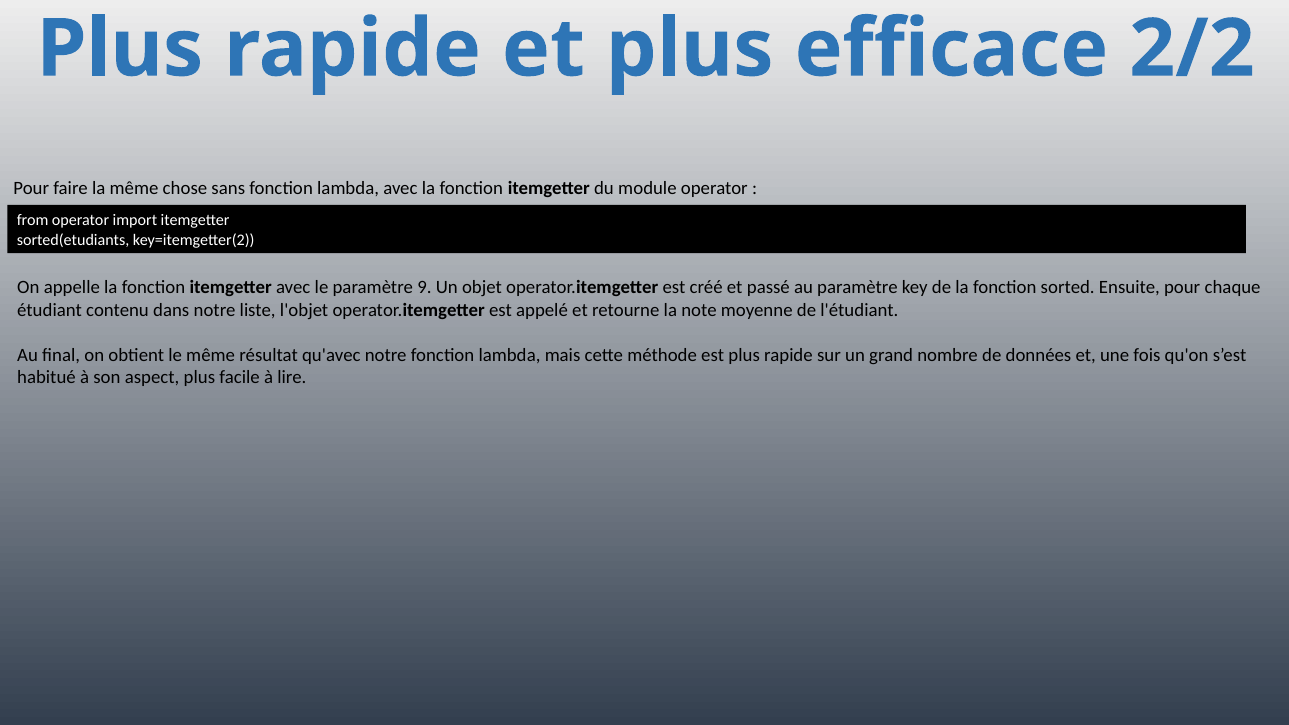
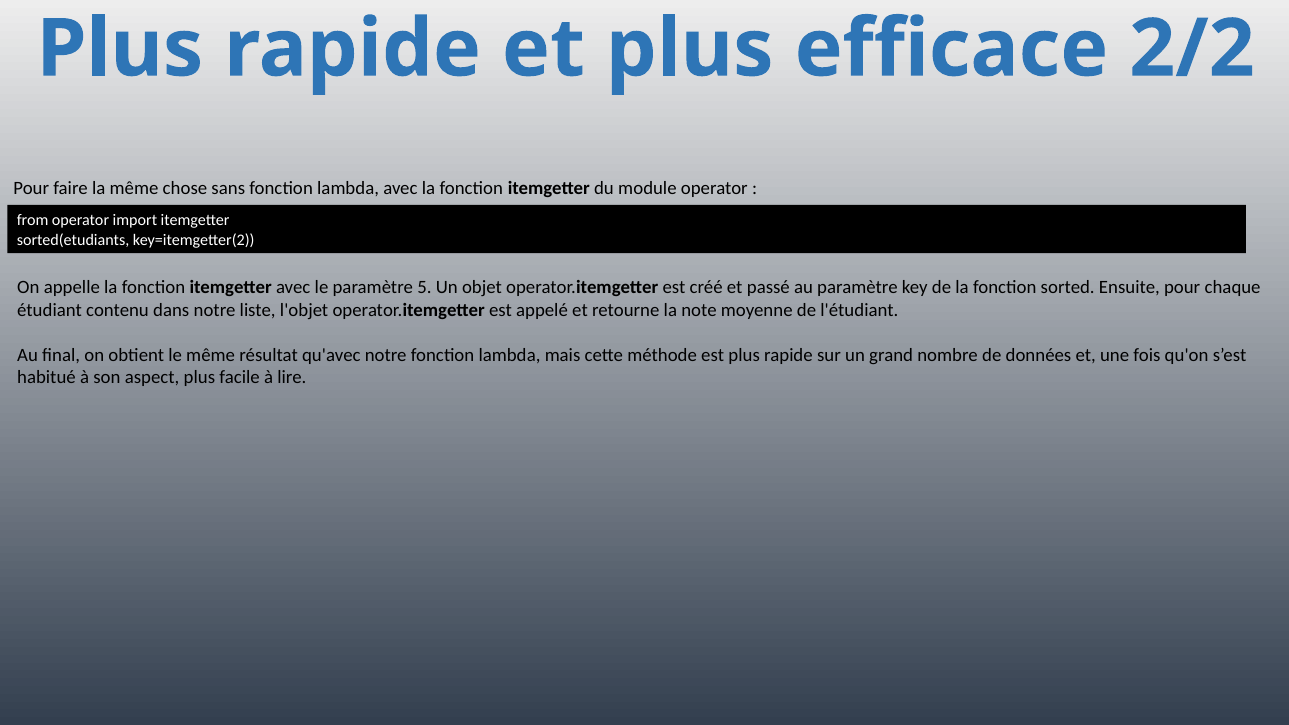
9: 9 -> 5
